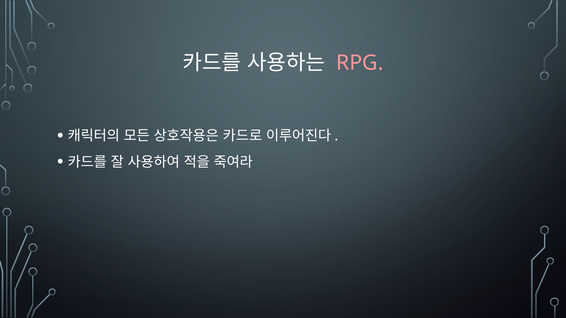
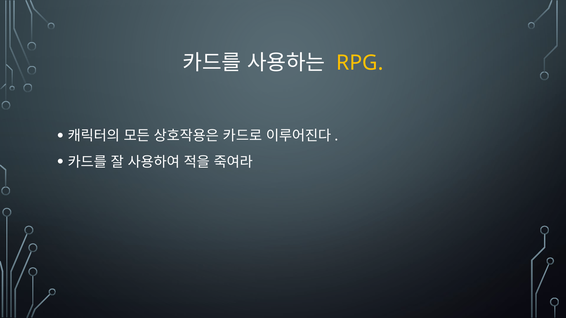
RPG colour: pink -> yellow
